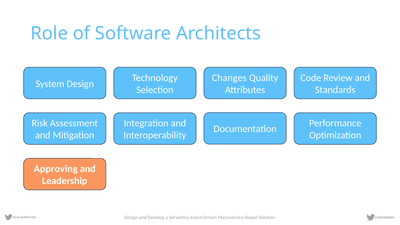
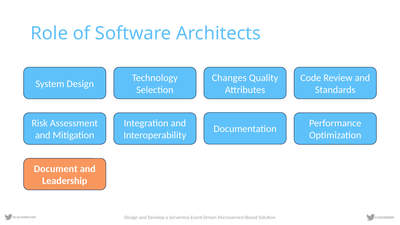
Approving: Approving -> Document
